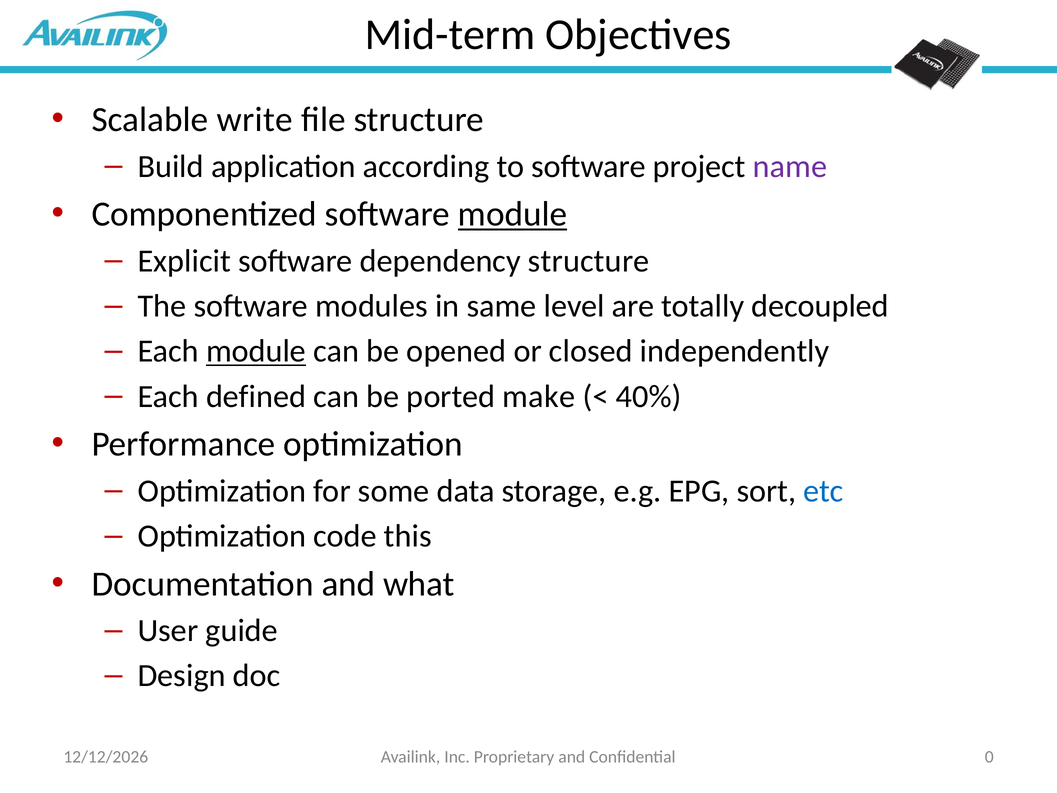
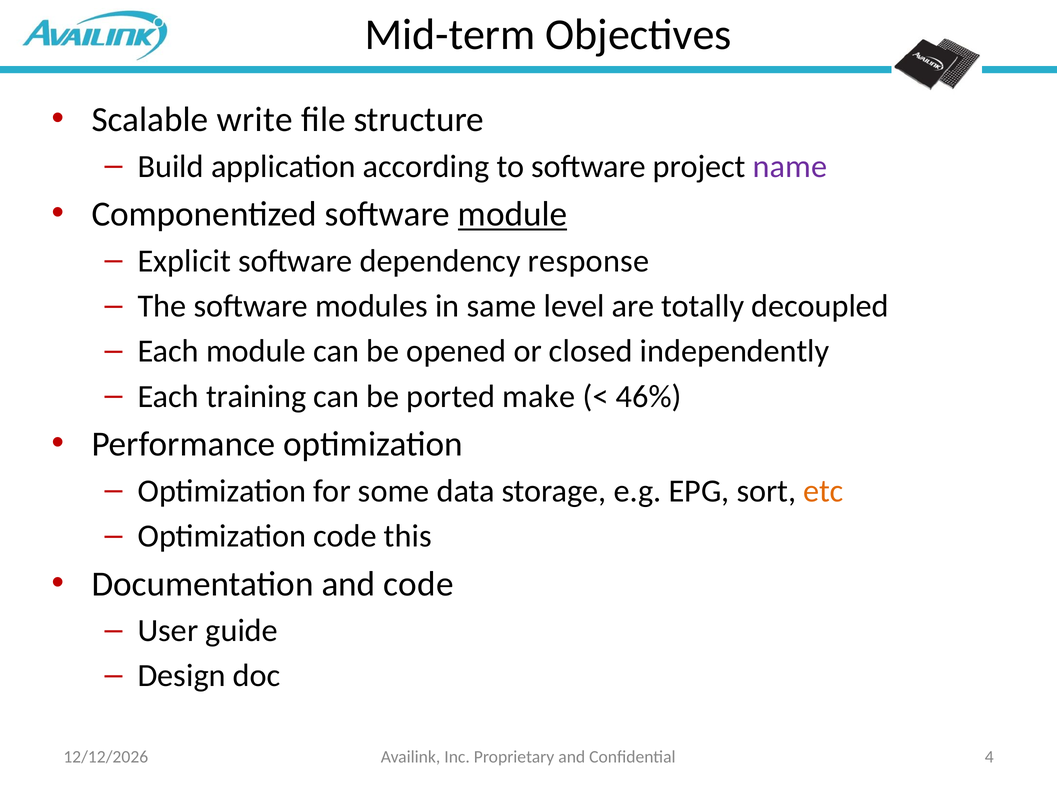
dependency structure: structure -> response
module at (256, 351) underline: present -> none
defined: defined -> training
40%: 40% -> 46%
etc colour: blue -> orange
and what: what -> code
0: 0 -> 4
